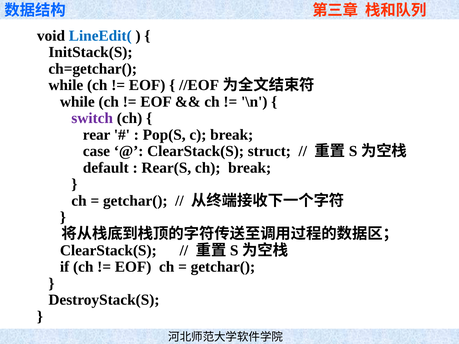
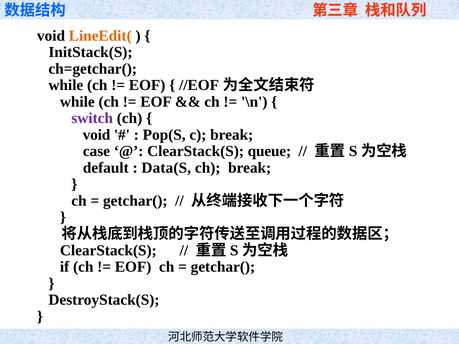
LineEdit( colour: blue -> orange
rear at (97, 135): rear -> void
struct: struct -> queue
Rear(S: Rear(S -> Data(S
